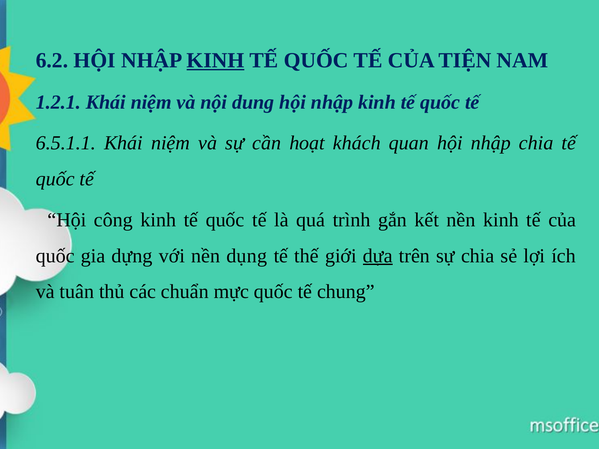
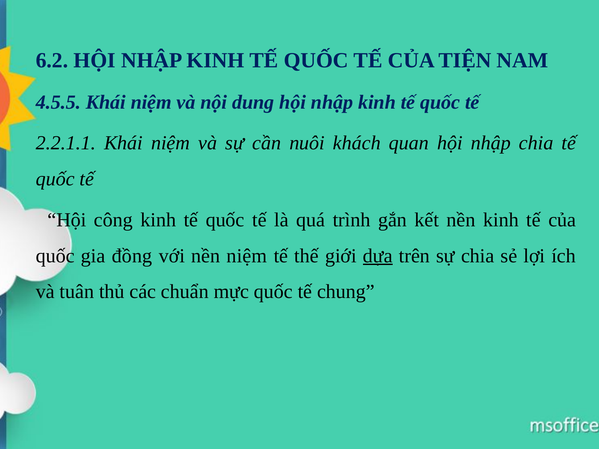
KINH at (216, 60) underline: present -> none
1.2.1: 1.2.1 -> 4.5.5
6.5.1.1: 6.5.1.1 -> 2.2.1.1
hoạt: hoạt -> nuôi
dựng: dựng -> đồng
nền dụng: dụng -> niệm
